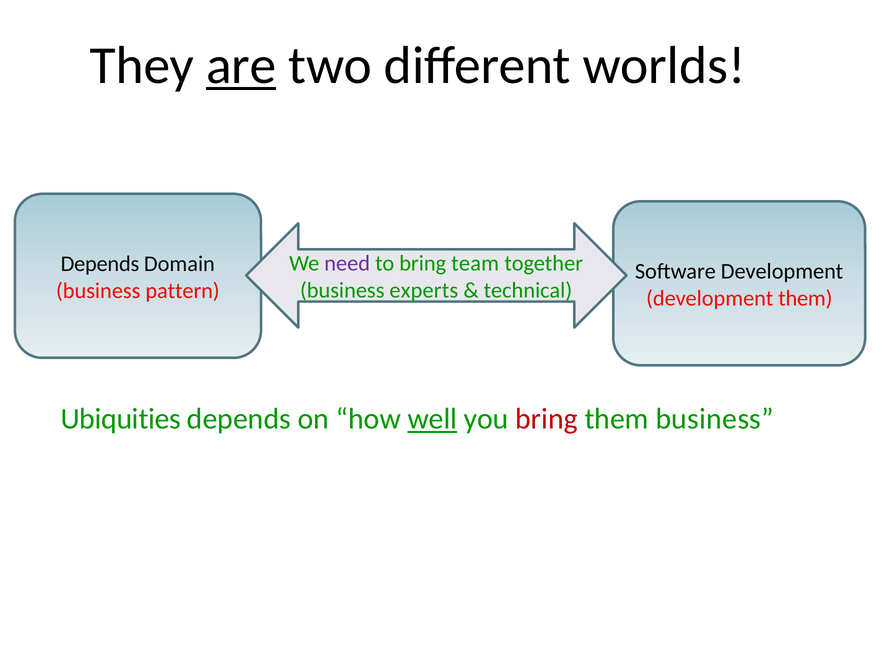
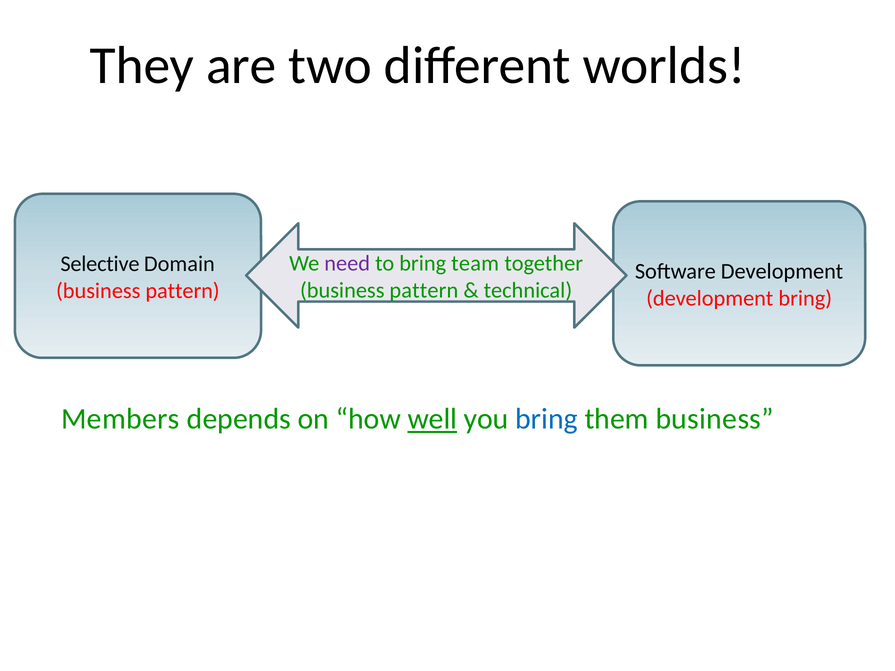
are underline: present -> none
Depends at (100, 264): Depends -> Selective
experts at (424, 291): experts -> pattern
development them: them -> bring
Ubiquities: Ubiquities -> Members
bring at (546, 419) colour: red -> blue
